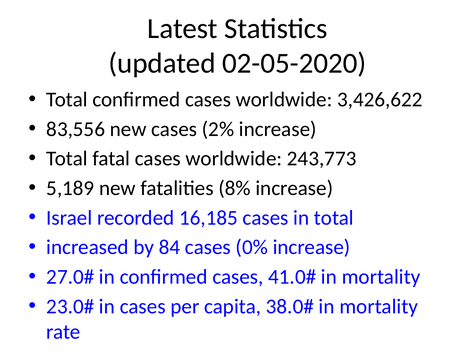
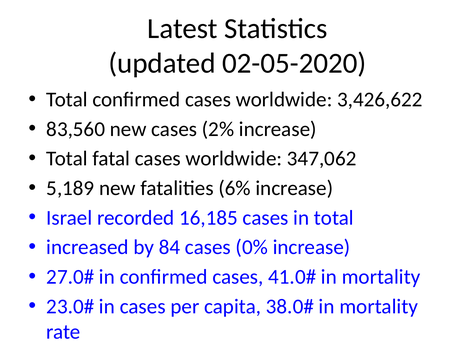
83,556: 83,556 -> 83,560
243,773: 243,773 -> 347,062
8%: 8% -> 6%
